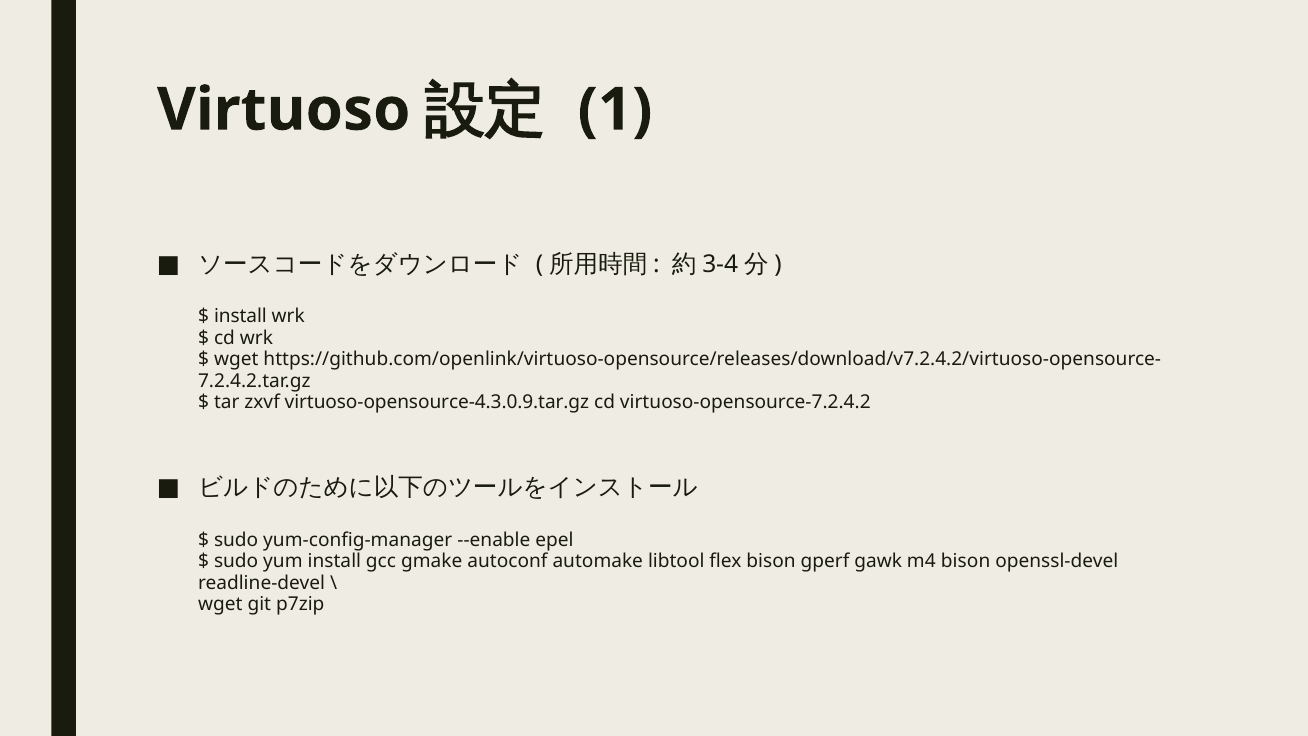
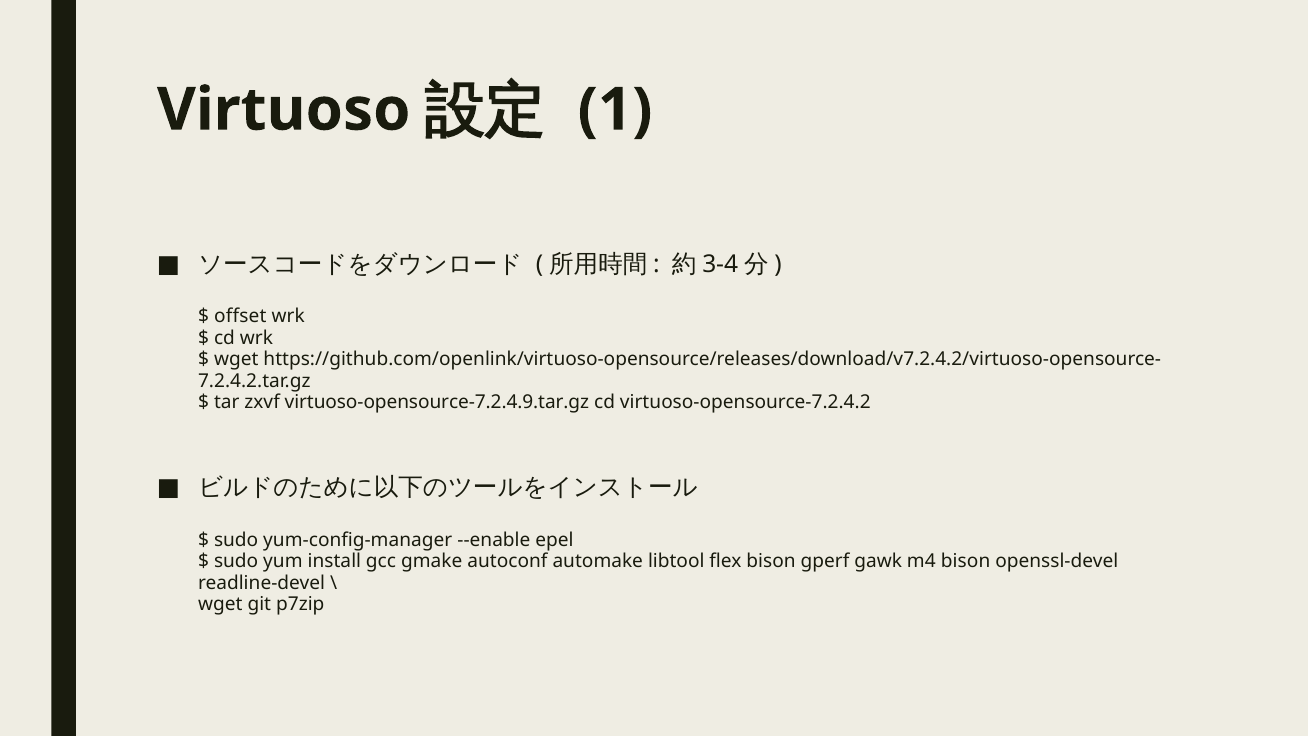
install at (240, 316): install -> offset
virtuoso-opensource-4.3.0.9.tar.gz: virtuoso-opensource-4.3.0.9.tar.gz -> virtuoso-opensource-7.2.4.9.tar.gz
